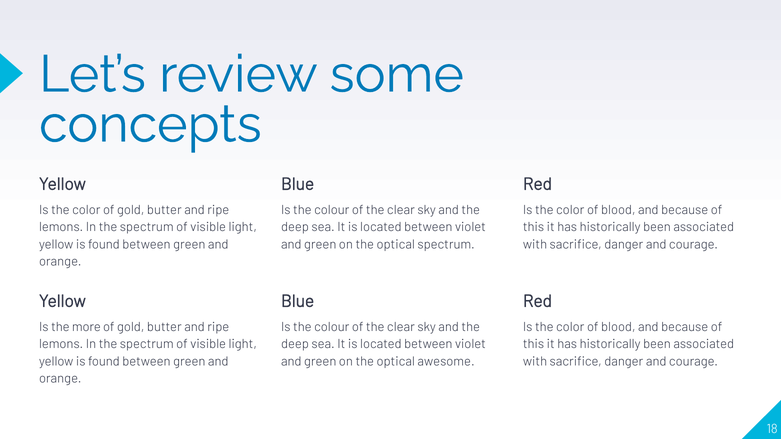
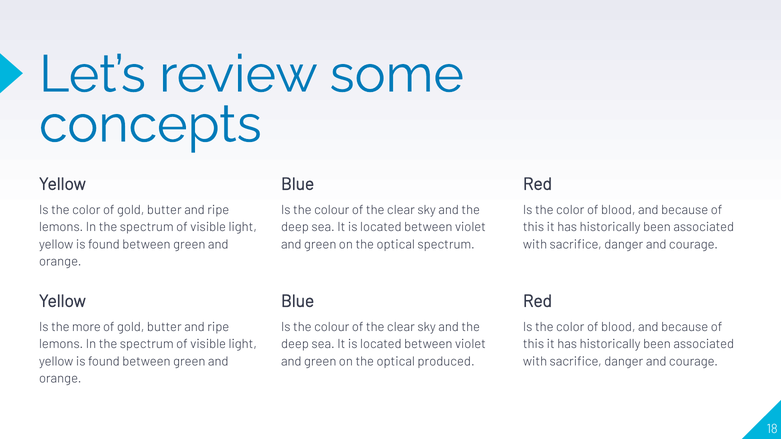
awesome: awesome -> produced
